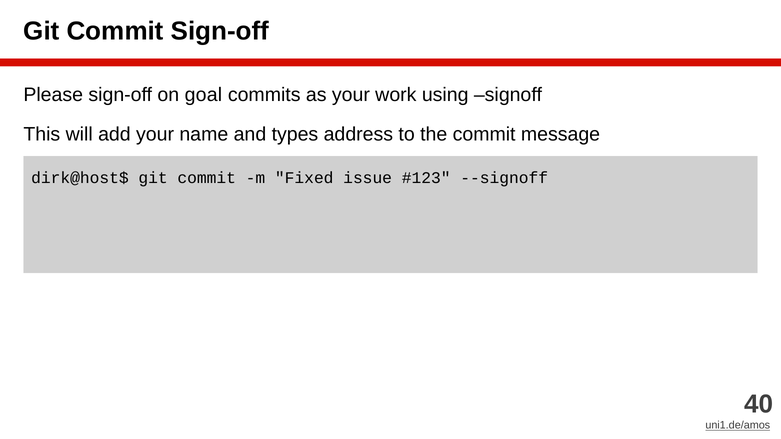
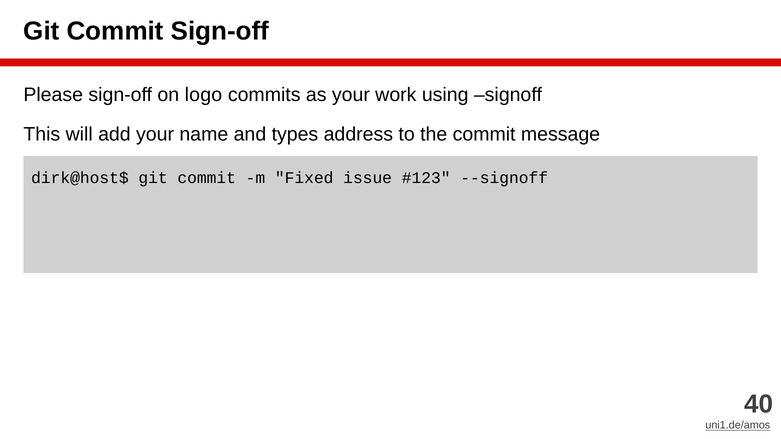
goal: goal -> logo
